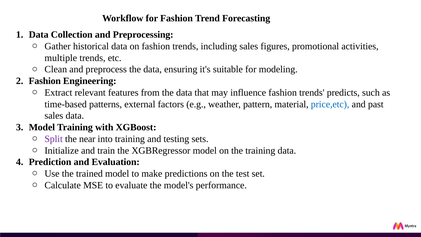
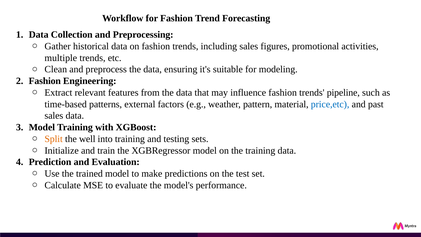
predicts: predicts -> pipeline
Split colour: purple -> orange
near: near -> well
